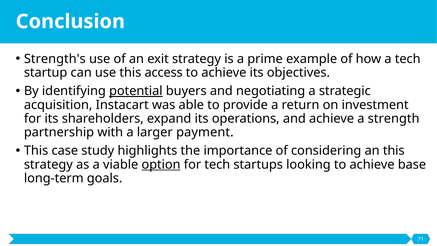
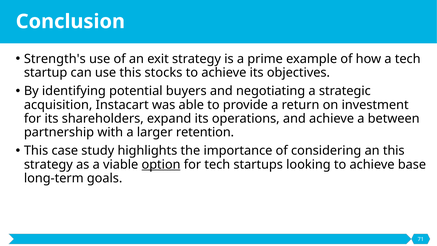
access: access -> stocks
potential underline: present -> none
strength: strength -> between
payment: payment -> retention
